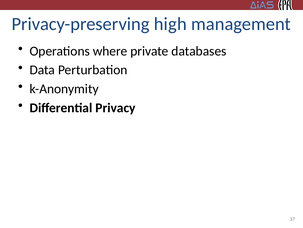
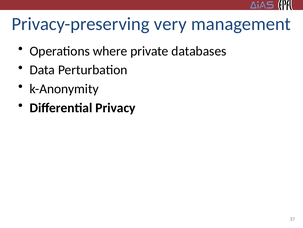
high: high -> very
